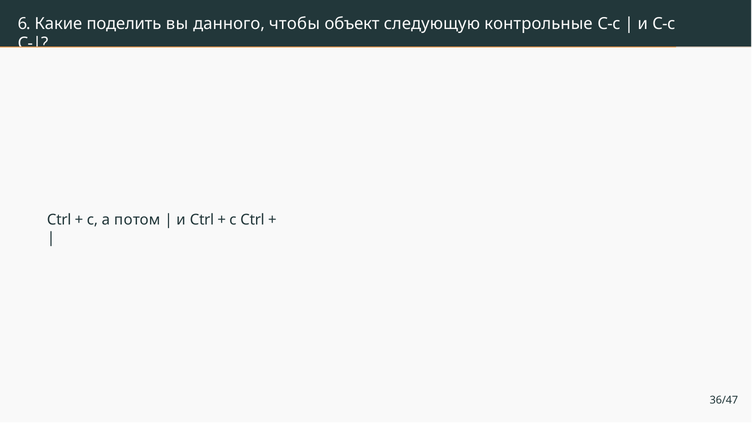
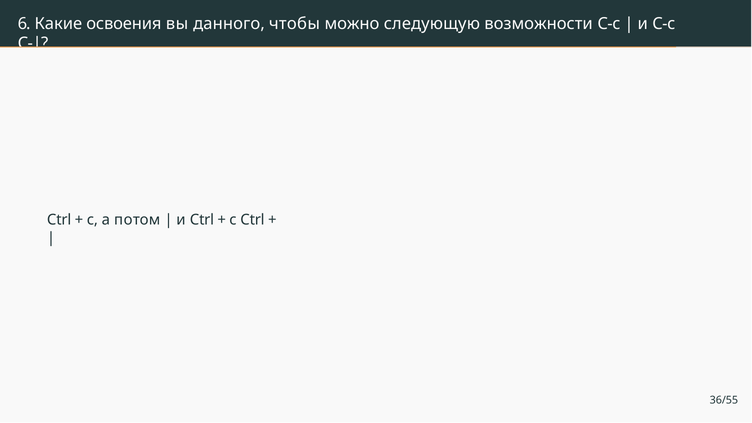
поделить: поделить -> освоения
объект: объект -> можно
контрольные: контрольные -> возможности
36/47: 36/47 -> 36/55
